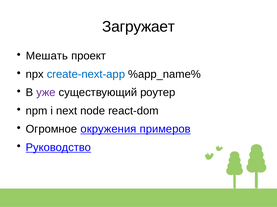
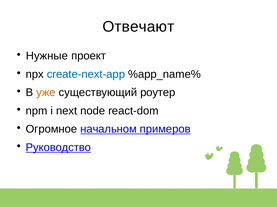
Загружает: Загружает -> Отвечают
Мешать: Мешать -> Нужные
уже colour: purple -> orange
окружения: окружения -> начальном
